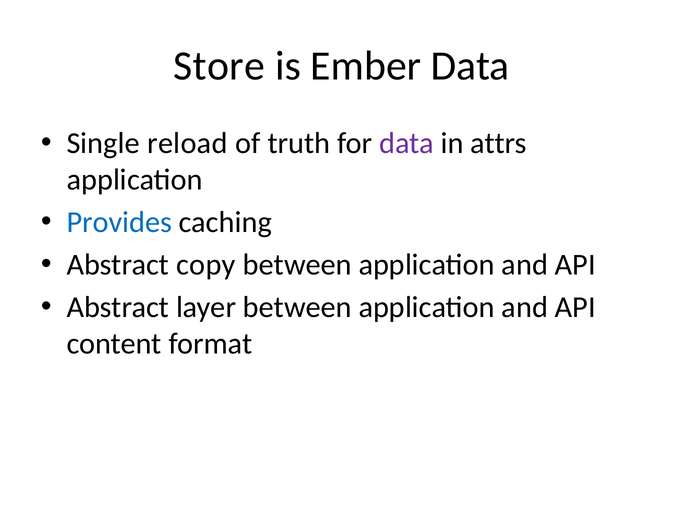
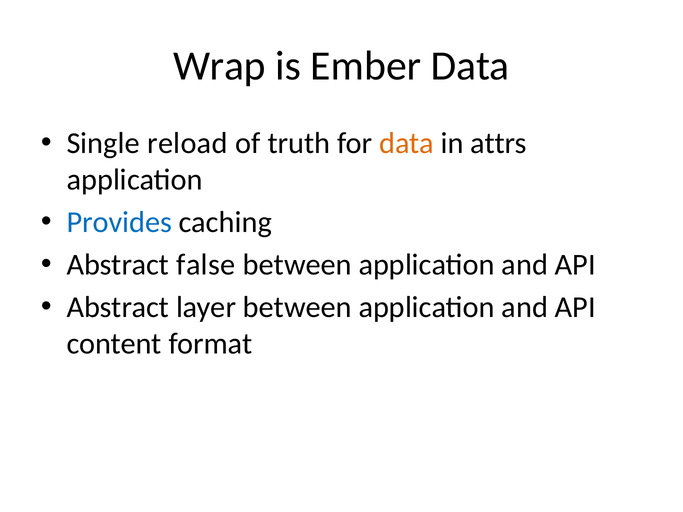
Store: Store -> Wrap
data at (407, 143) colour: purple -> orange
copy: copy -> false
